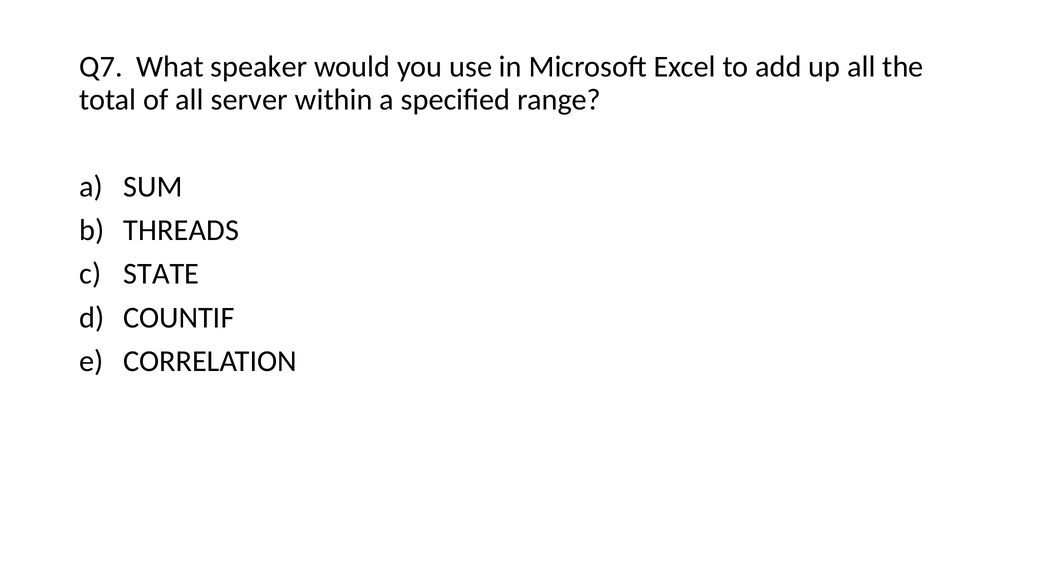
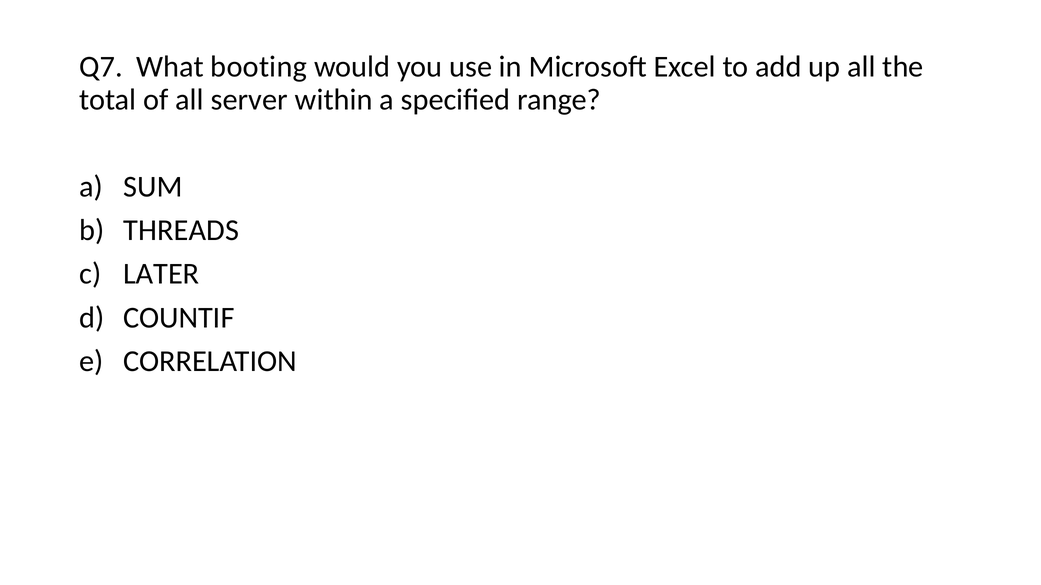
speaker: speaker -> booting
STATE: STATE -> LATER
